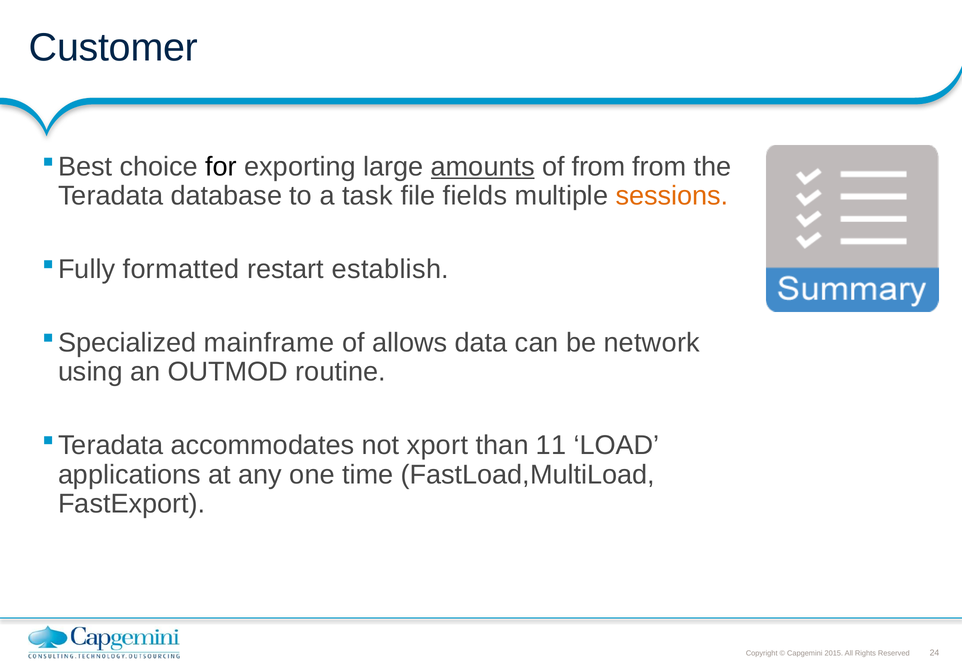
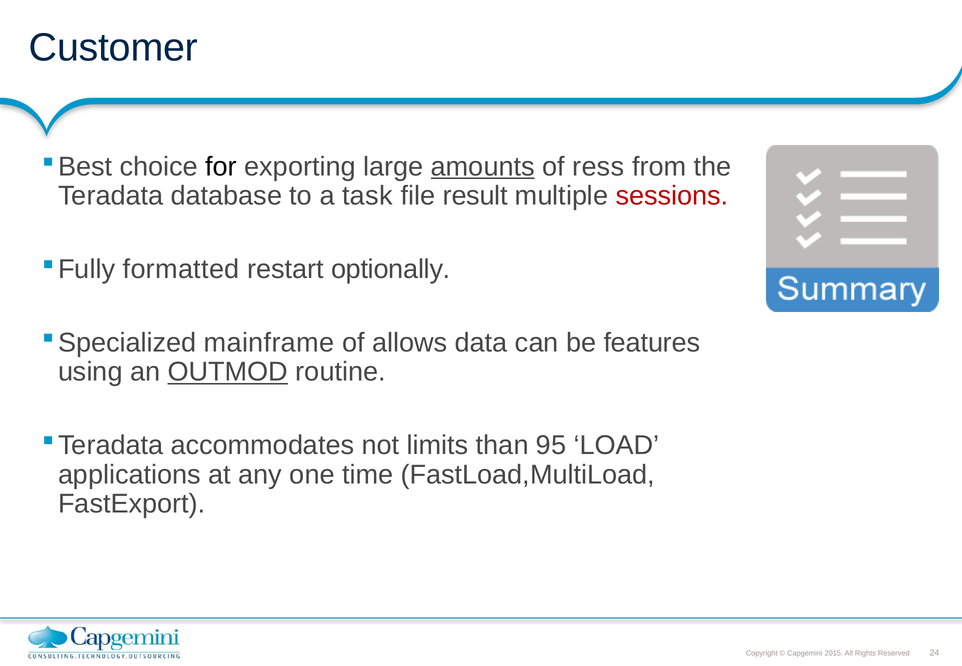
of from: from -> ress
fields: fields -> result
sessions colour: orange -> red
establish: establish -> optionally
network: network -> features
OUTMOD underline: none -> present
xport: xport -> limits
11: 11 -> 95
